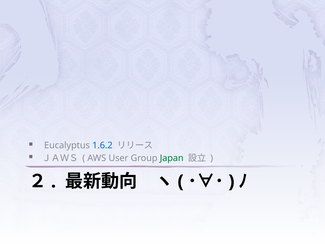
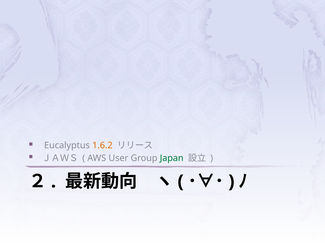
1.6.2 colour: blue -> orange
